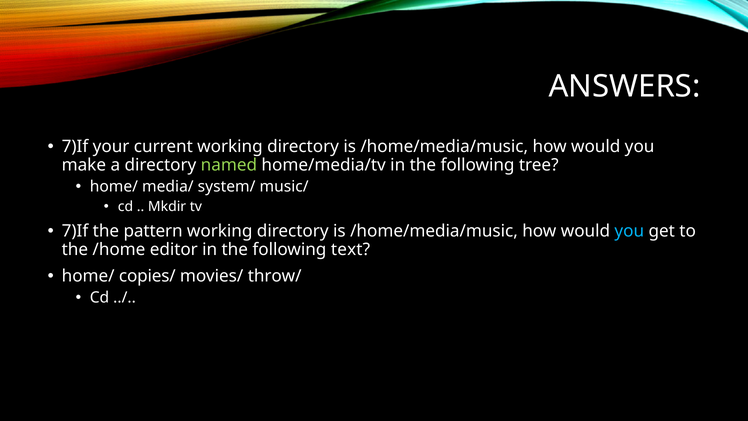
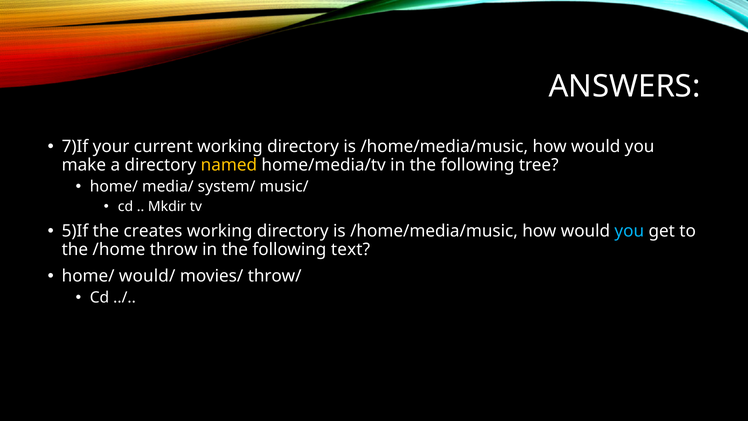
named colour: light green -> yellow
7)If at (75, 231): 7)If -> 5)If
pattern: pattern -> creates
editor: editor -> throw
copies/: copies/ -> would/
